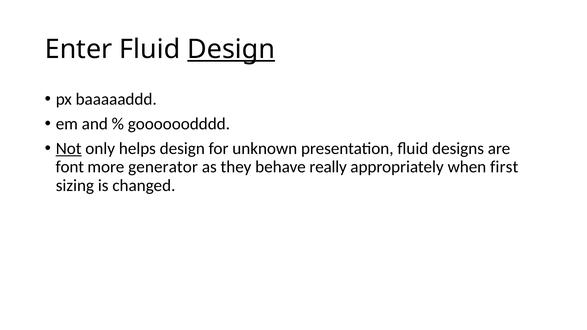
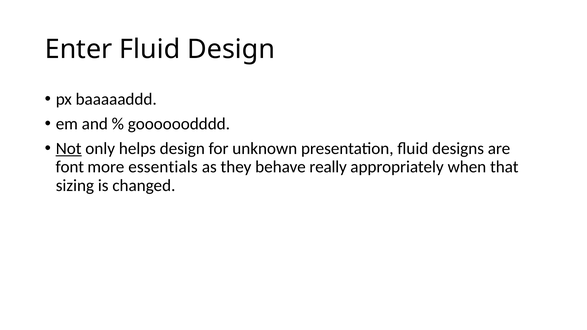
Design at (231, 49) underline: present -> none
generator: generator -> essentials
first: first -> that
